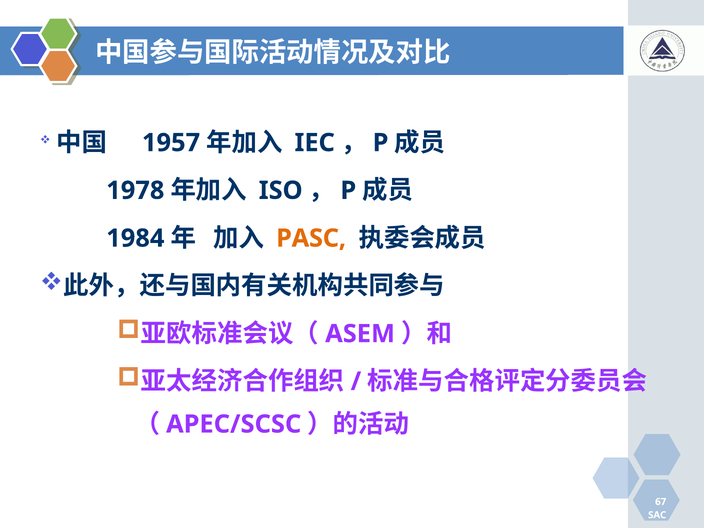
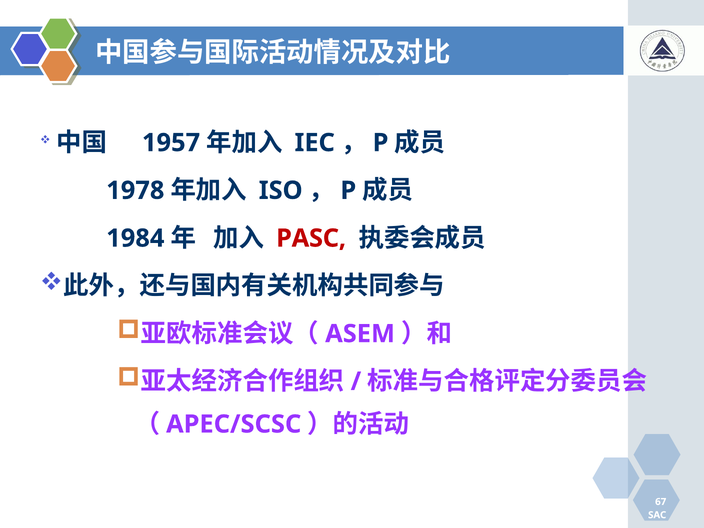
PASC colour: orange -> red
